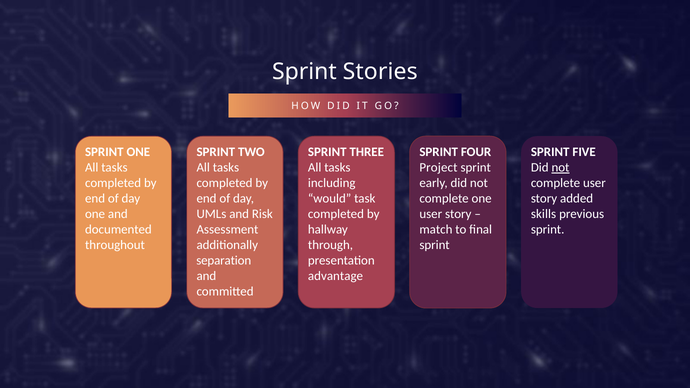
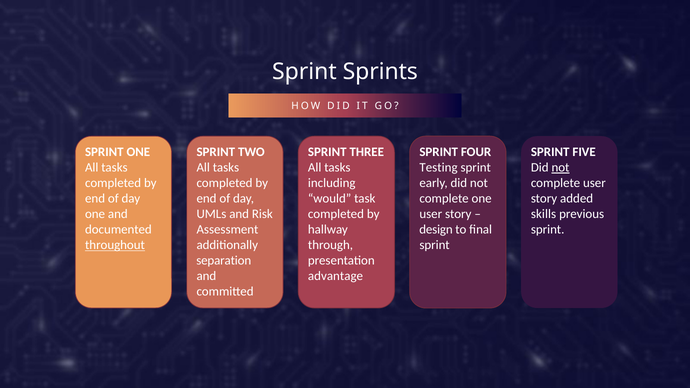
Stories: Stories -> Sprints
Project: Project -> Testing
match: match -> design
throughout underline: none -> present
